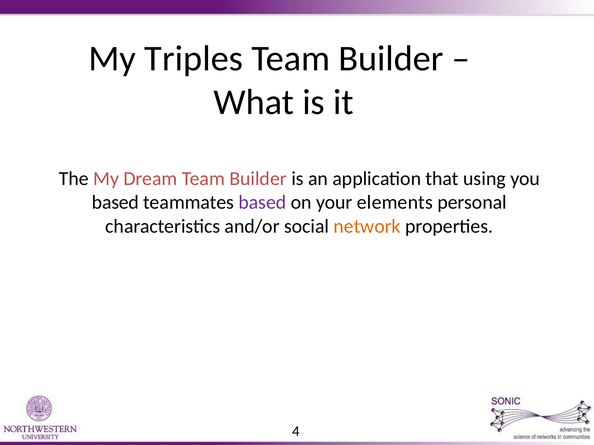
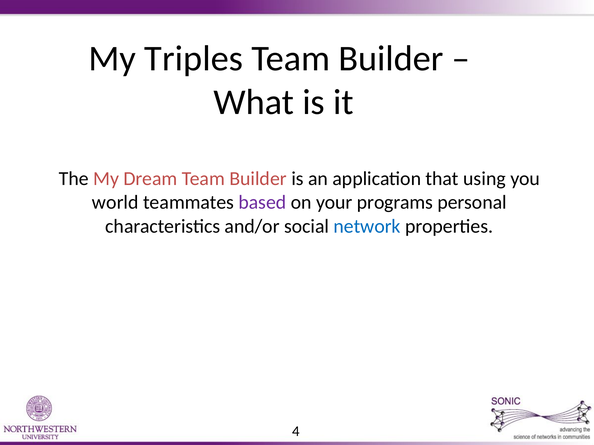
based at (115, 203): based -> world
elements: elements -> programs
network colour: orange -> blue
